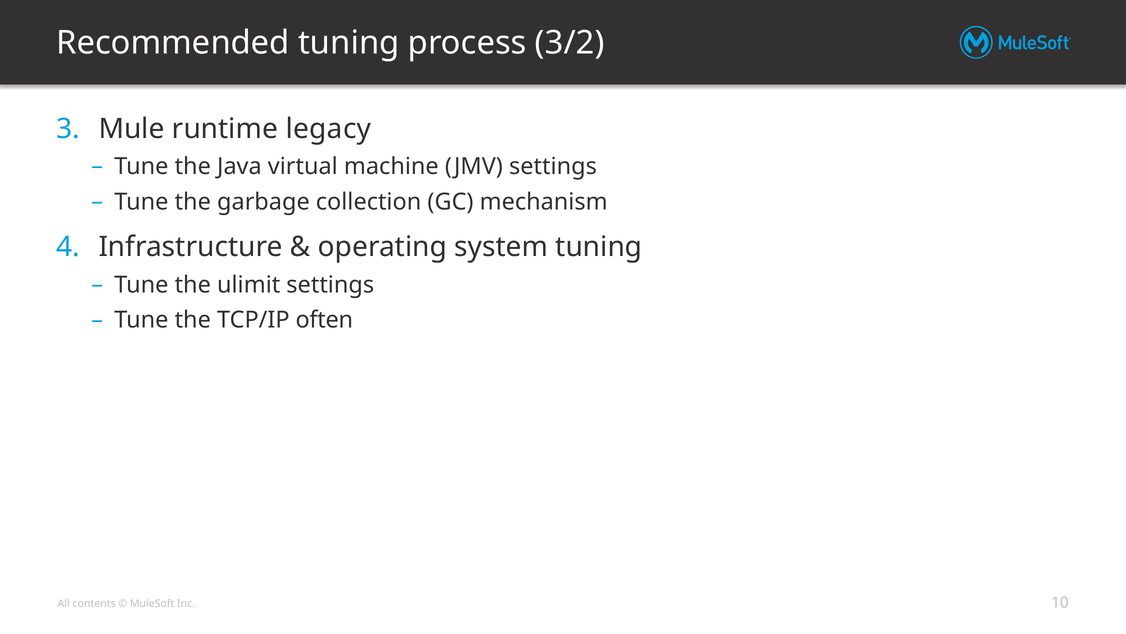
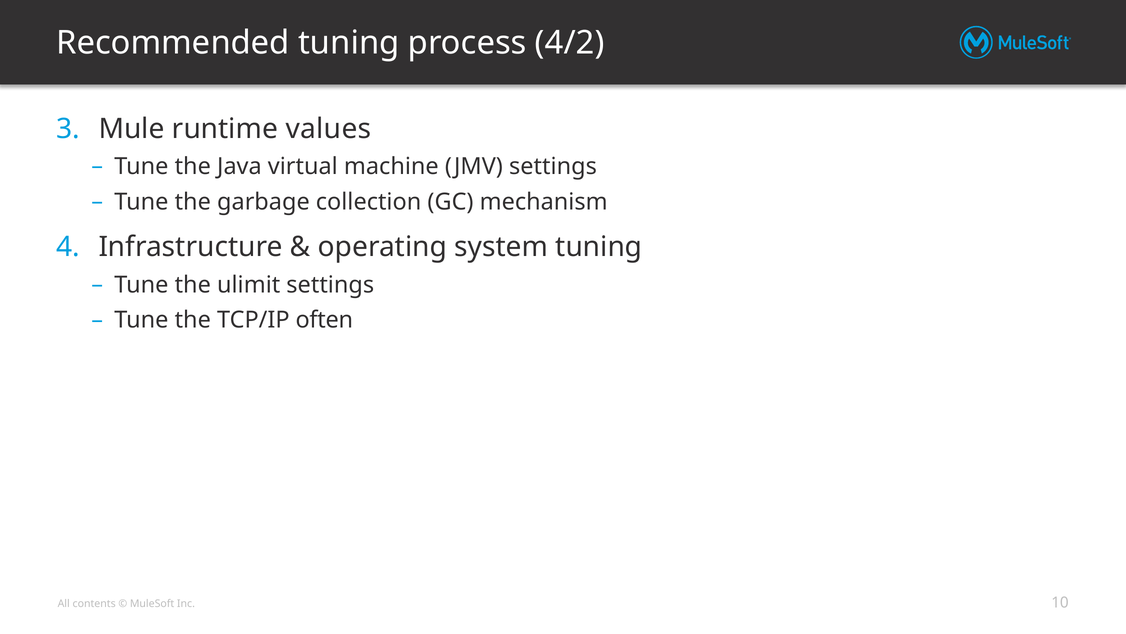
3/2: 3/2 -> 4/2
legacy: legacy -> values
